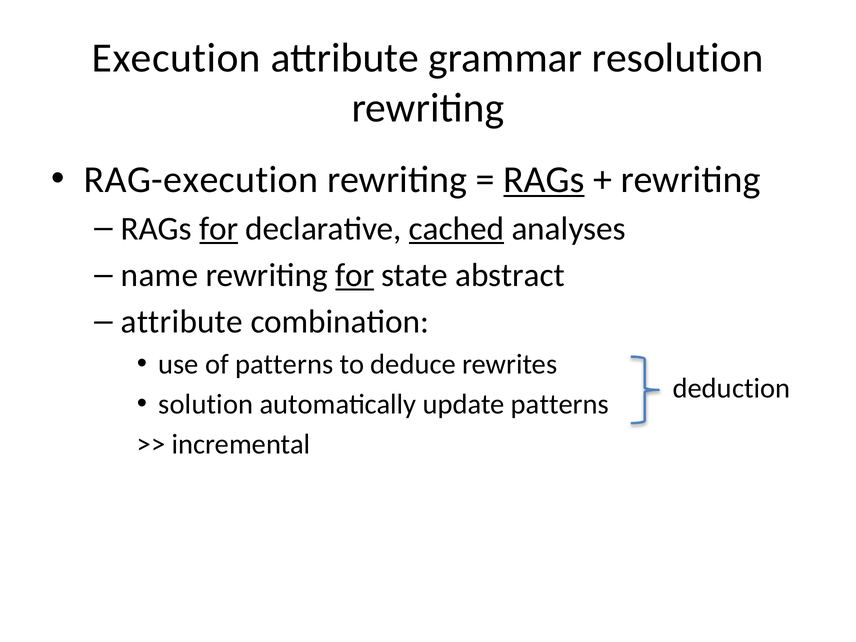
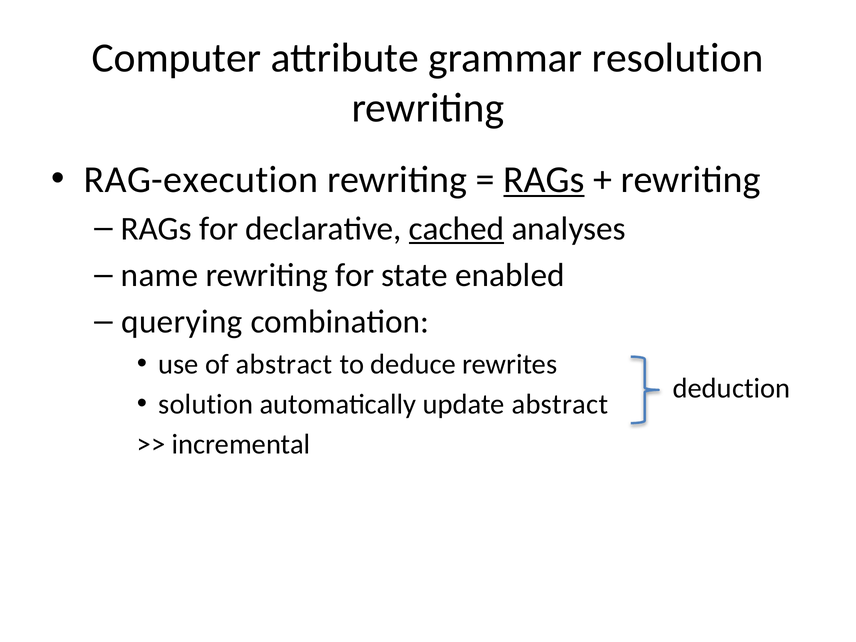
Execution: Execution -> Computer
for at (219, 229) underline: present -> none
for at (355, 275) underline: present -> none
abstract: abstract -> enabled
attribute at (182, 322): attribute -> querying
of patterns: patterns -> abstract
update patterns: patterns -> abstract
